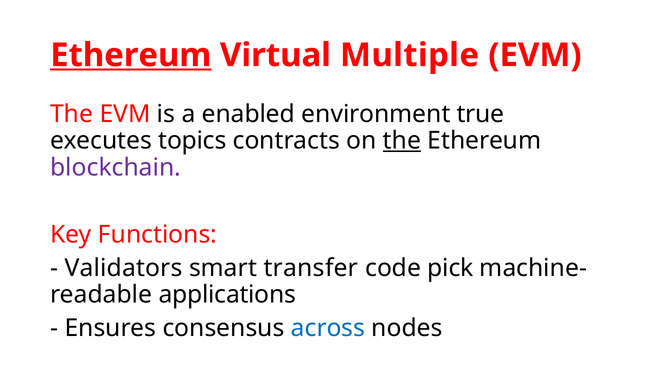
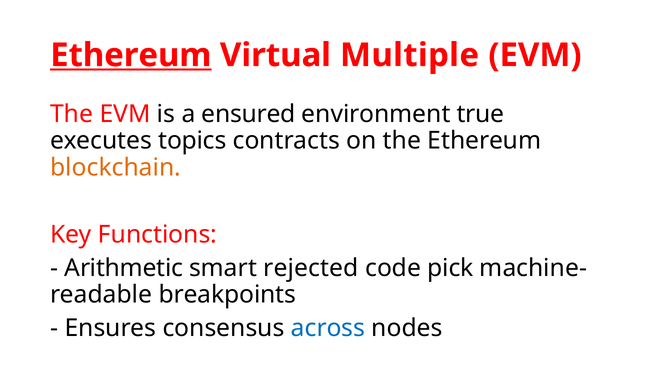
enabled: enabled -> ensured
the at (402, 141) underline: present -> none
blockchain colour: purple -> orange
Validators: Validators -> Arithmetic
transfer: transfer -> rejected
applications: applications -> breakpoints
